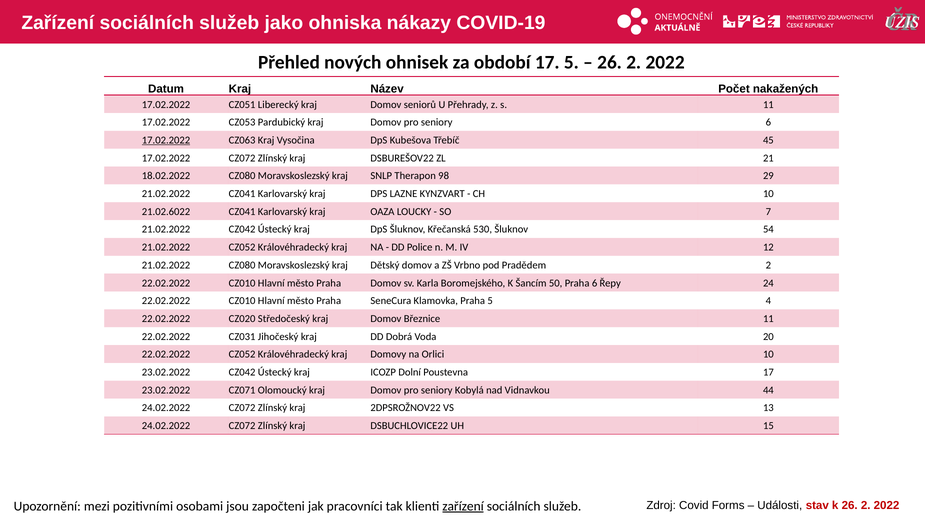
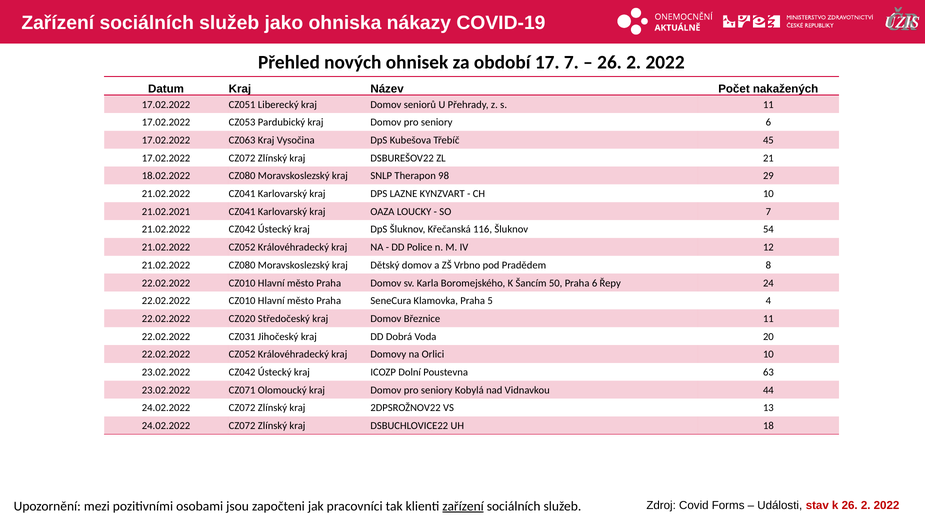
17 5: 5 -> 7
17.02.2022 at (166, 140) underline: present -> none
21.02.6022: 21.02.6022 -> 21.02.2021
530: 530 -> 116
Pradědem 2: 2 -> 8
Poustevna 17: 17 -> 63
15: 15 -> 18
